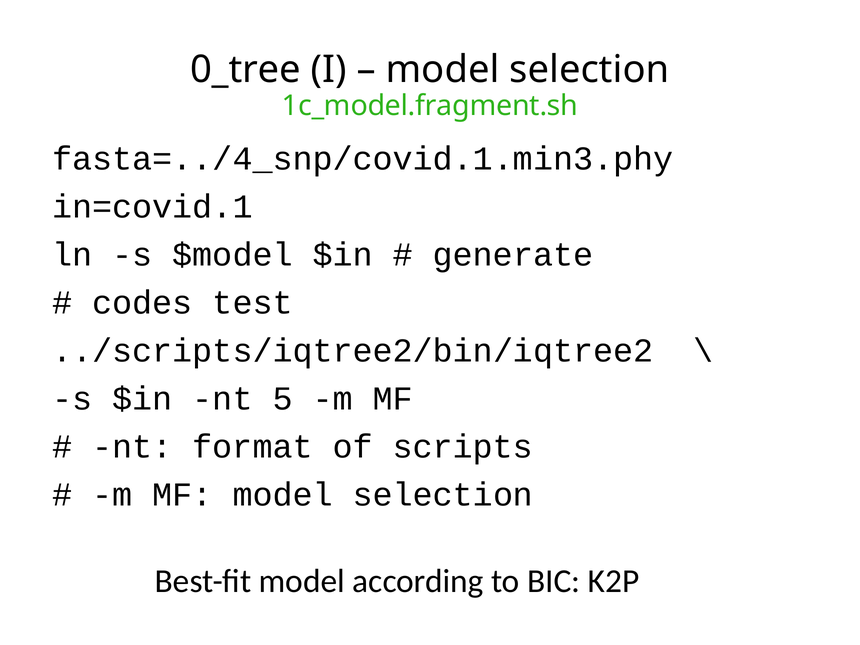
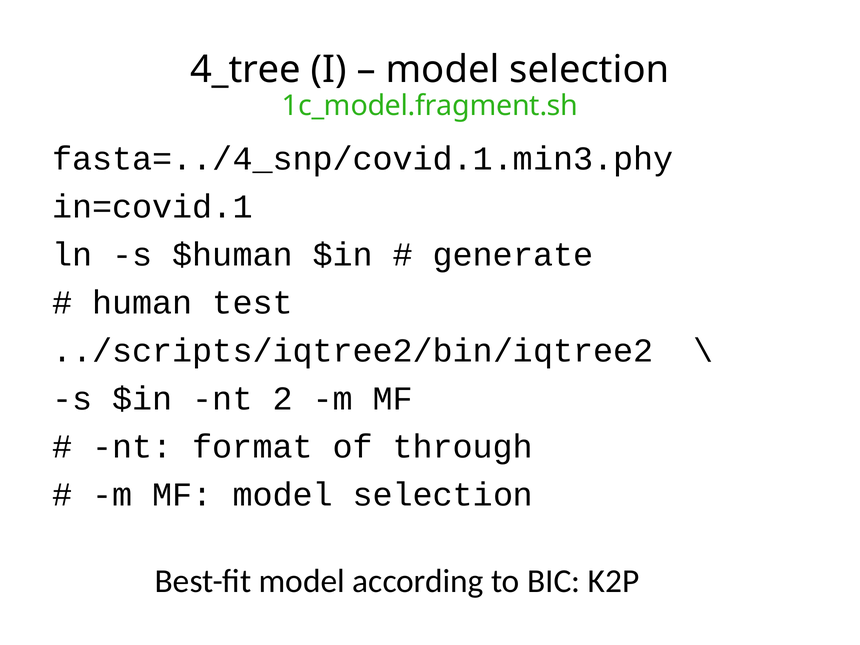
0_tree: 0_tree -> 4_tree
$model: $model -> $human
codes: codes -> human
5: 5 -> 2
scripts: scripts -> through
